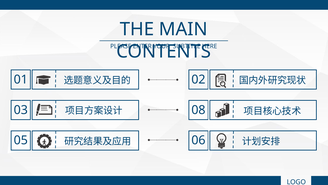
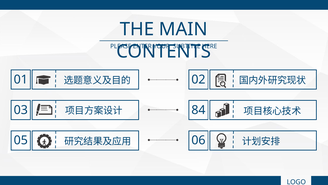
08: 08 -> 84
